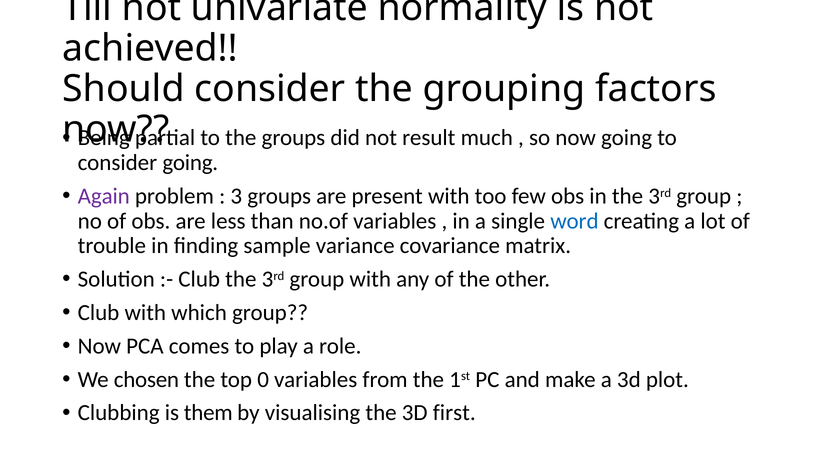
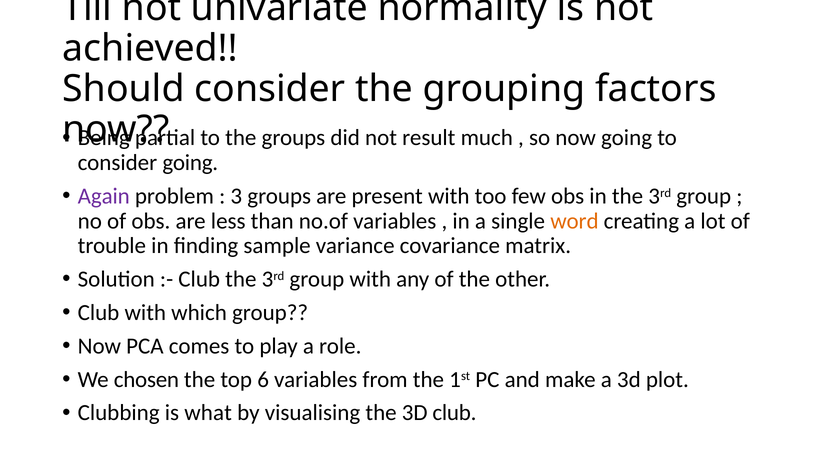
word colour: blue -> orange
0: 0 -> 6
them: them -> what
3D first: first -> club
